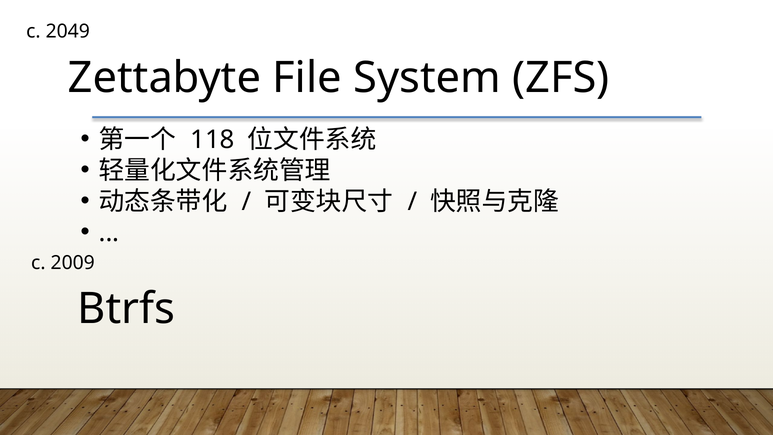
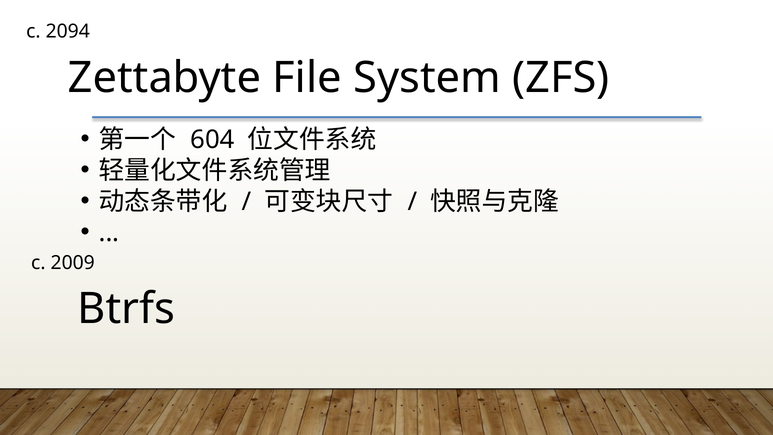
2049: 2049 -> 2094
118: 118 -> 604
